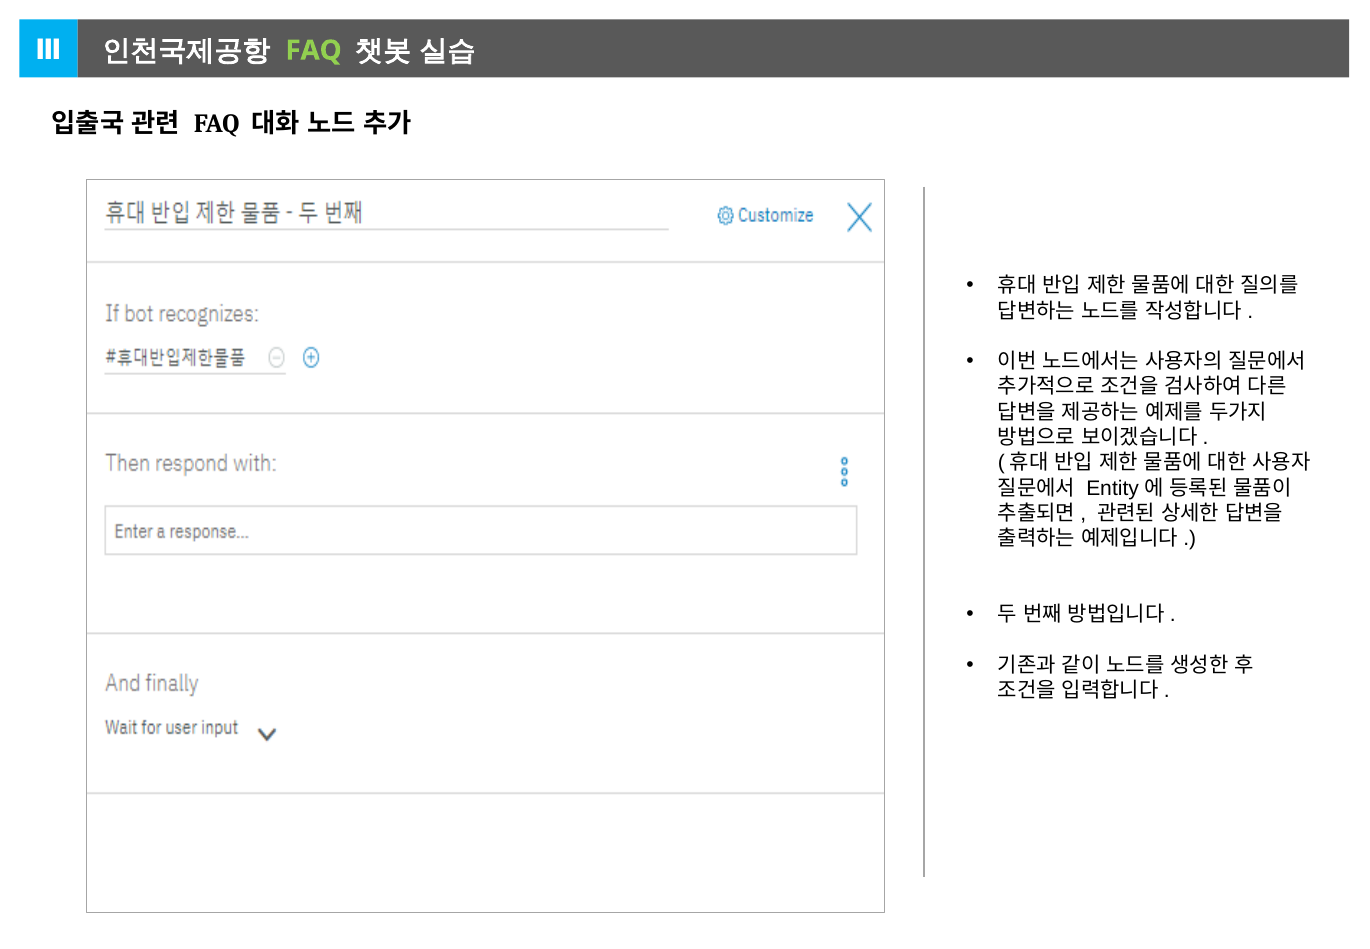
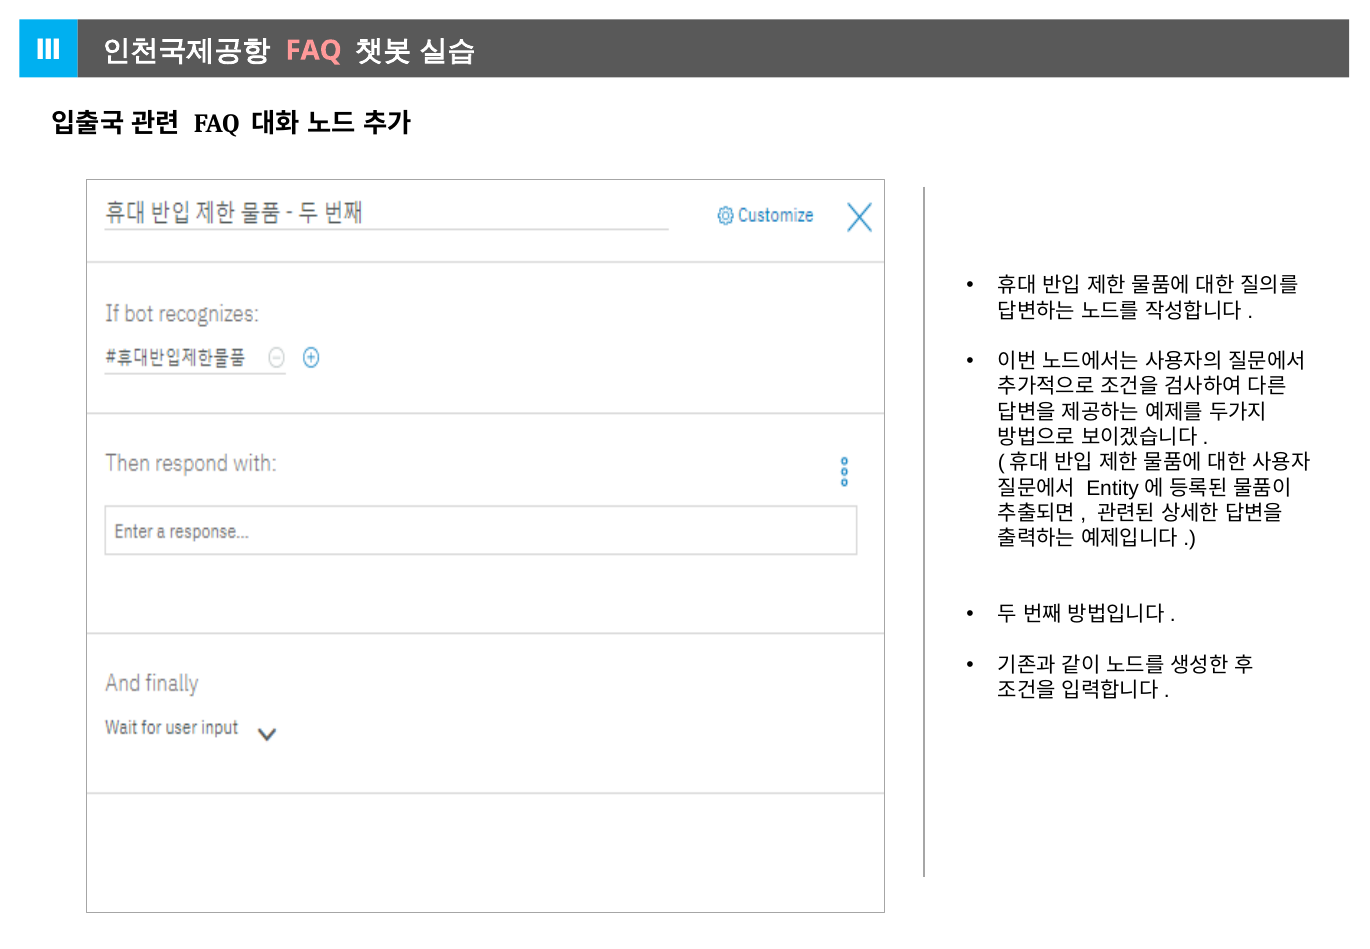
FAQ at (314, 50) colour: light green -> pink
